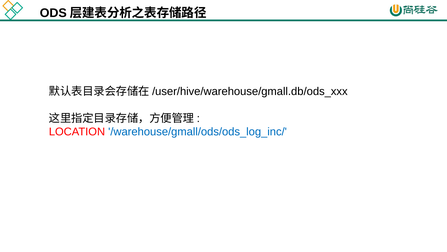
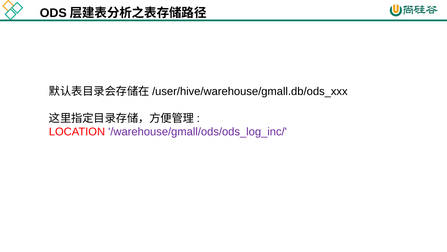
/warehouse/gmall/ods/ods_log_inc/ colour: blue -> purple
